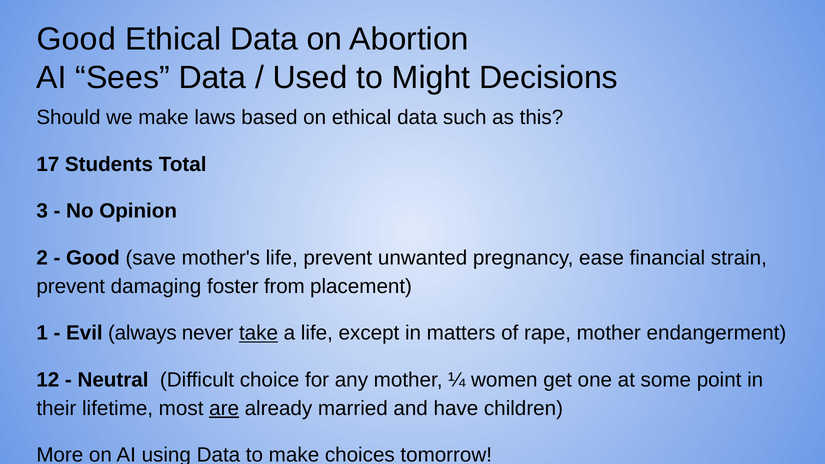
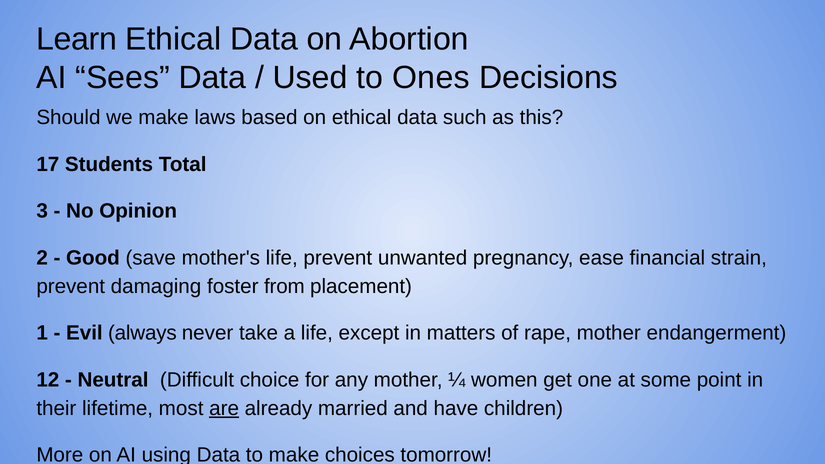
Good at (76, 39): Good -> Learn
Might: Might -> Ones
take underline: present -> none
